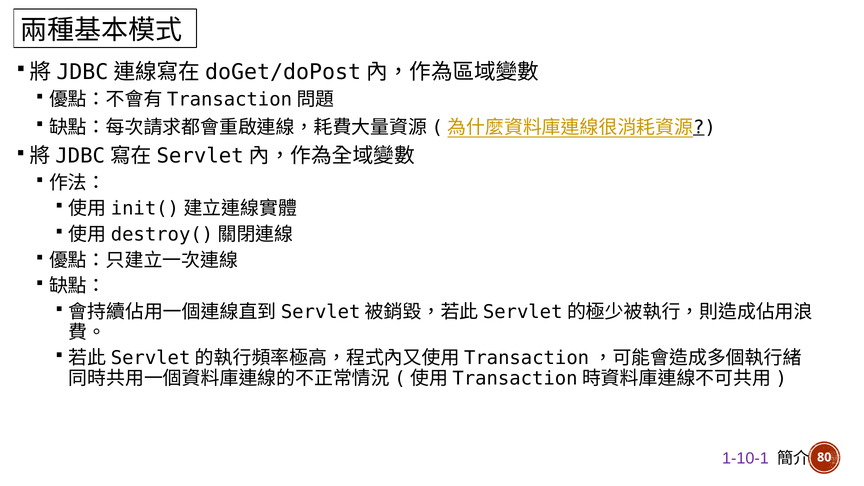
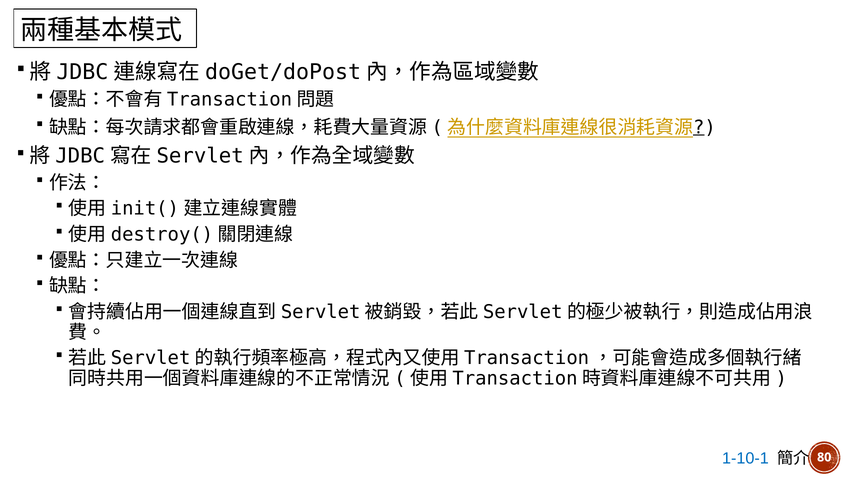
1-10-1 colour: purple -> blue
